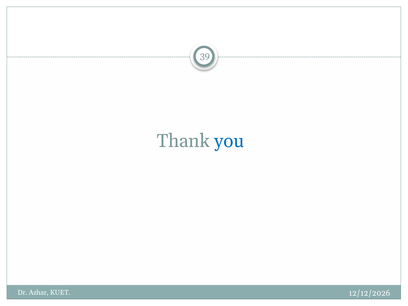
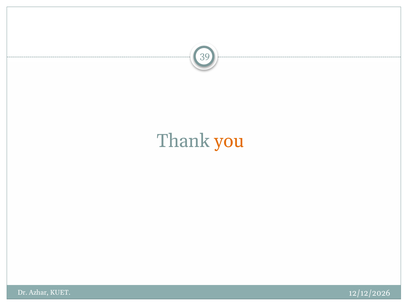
you colour: blue -> orange
